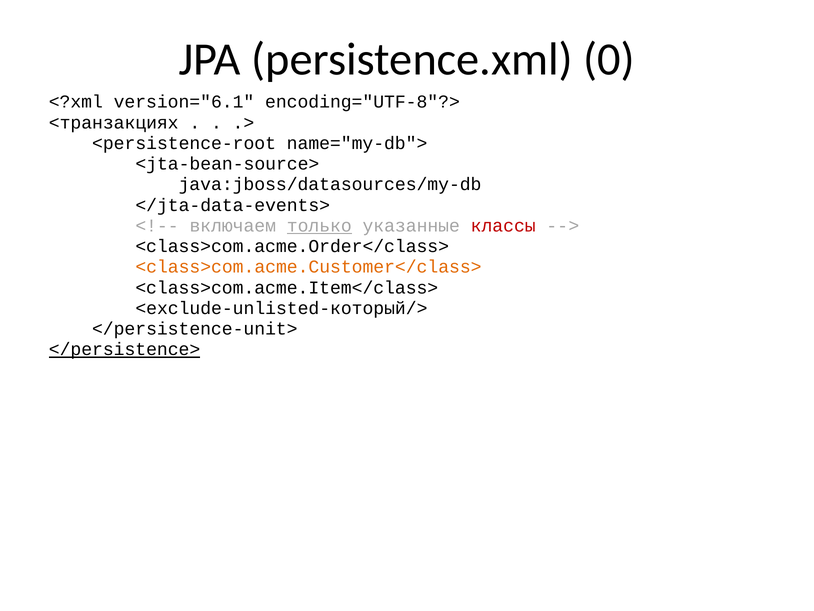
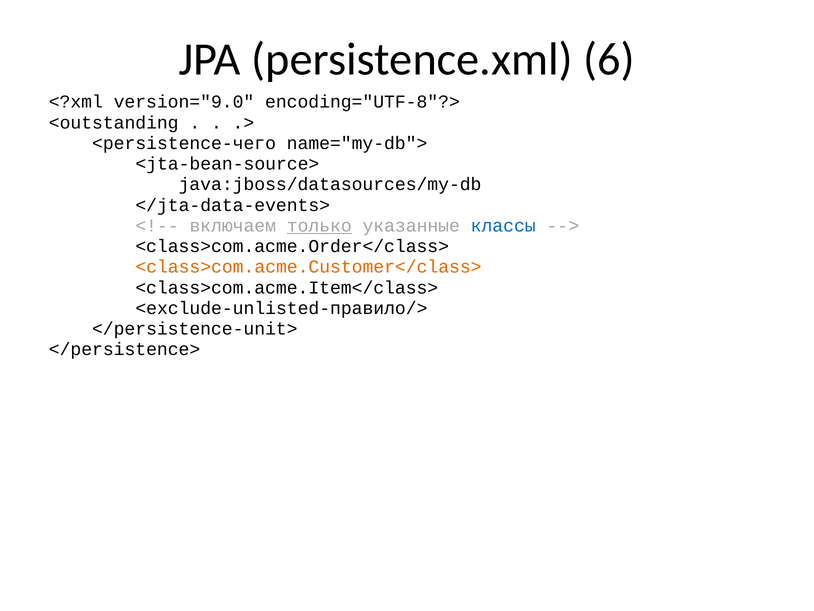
0: 0 -> 6
version="6.1: version="6.1 -> version="9.0
<транзакциях: <транзакциях -> <outstanding
<persistence-root: <persistence-root -> <persistence-чего
классы colour: red -> blue
<exclude-unlisted-который/>: <exclude-unlisted-который/> -> <exclude-unlisted-правило/>
</persistence> underline: present -> none
